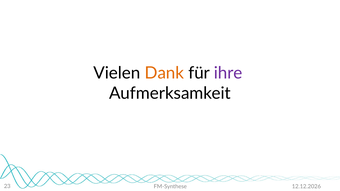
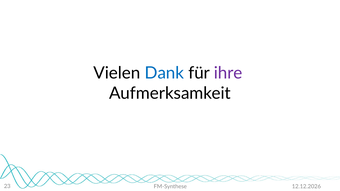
Dank colour: orange -> blue
